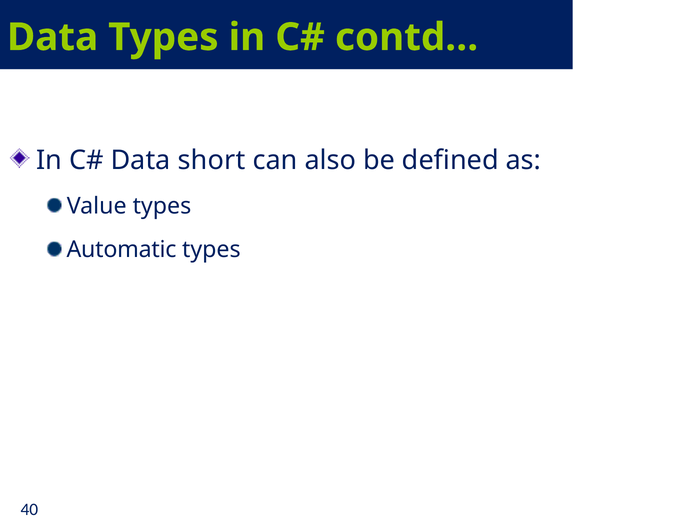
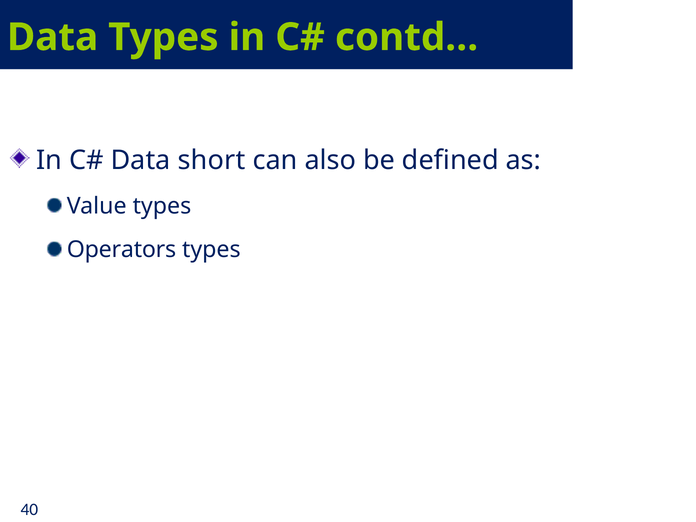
Automatic: Automatic -> Operators
